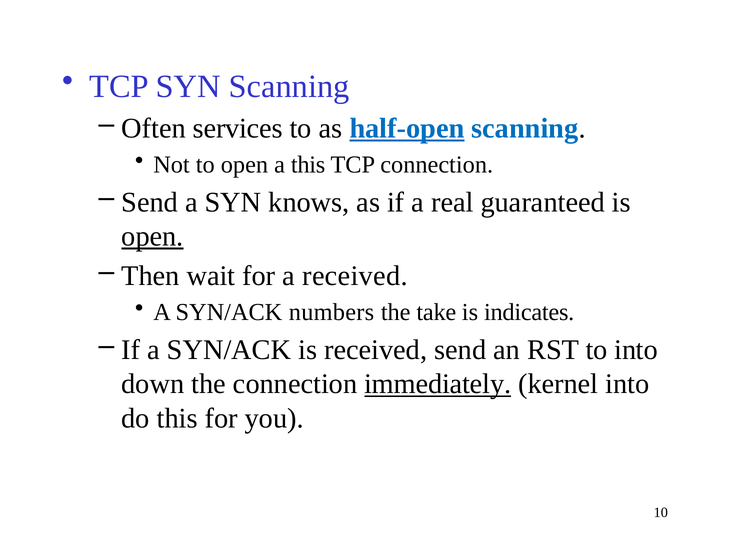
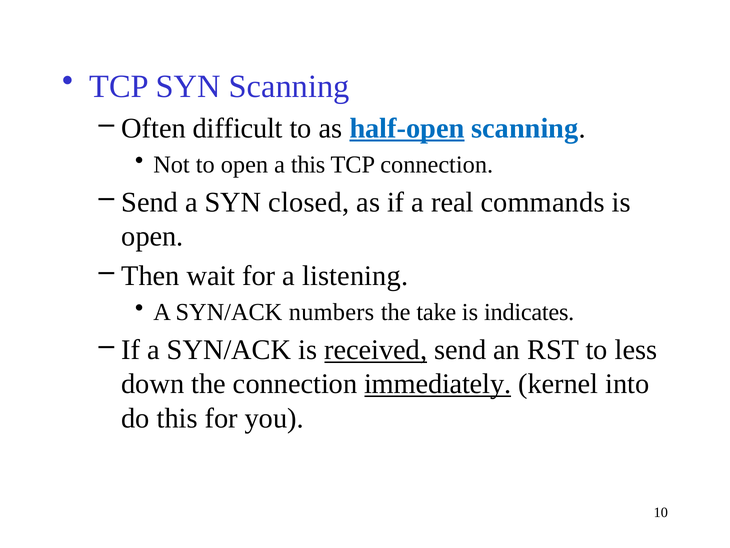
services: services -> difficult
knows: knows -> closed
guaranteed: guaranteed -> commands
open at (152, 236) underline: present -> none
a received: received -> listening
received at (376, 350) underline: none -> present
to into: into -> less
